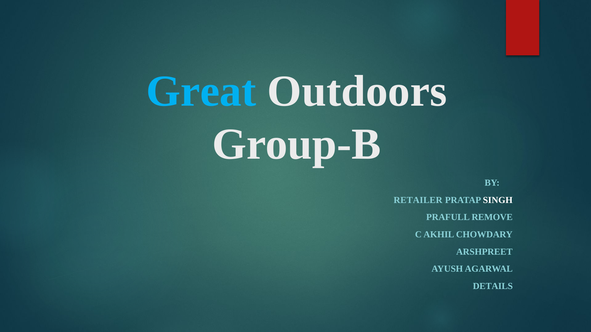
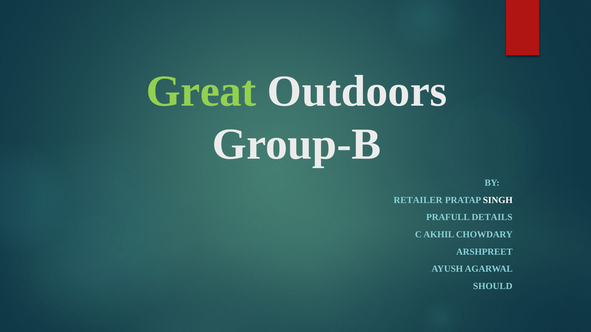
Great colour: light blue -> light green
REMOVE: REMOVE -> DETAILS
DETAILS: DETAILS -> SHOULD
